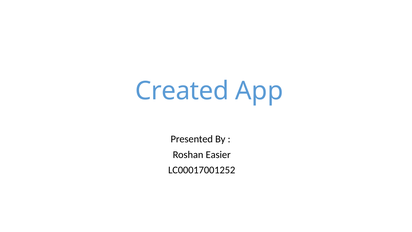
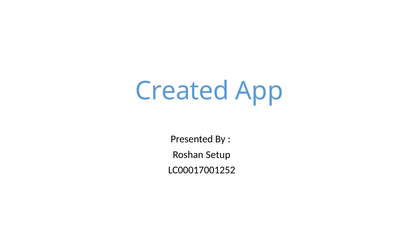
Easier: Easier -> Setup
